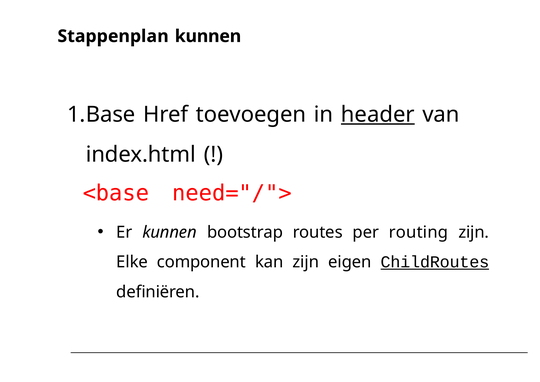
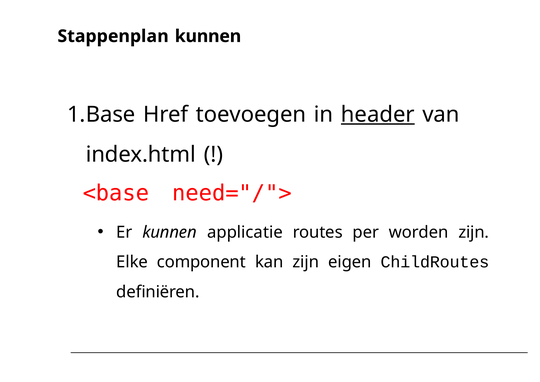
bootstrap: bootstrap -> applicatie
routing: routing -> worden
ChildRoutes underline: present -> none
